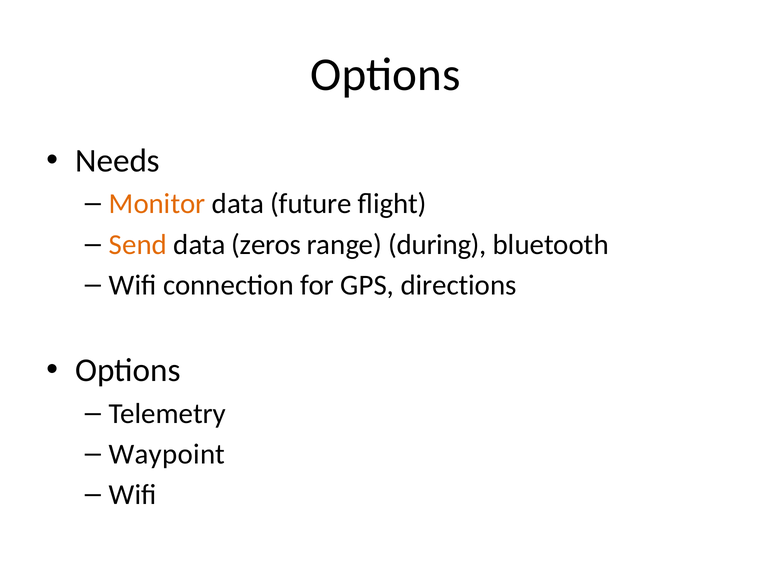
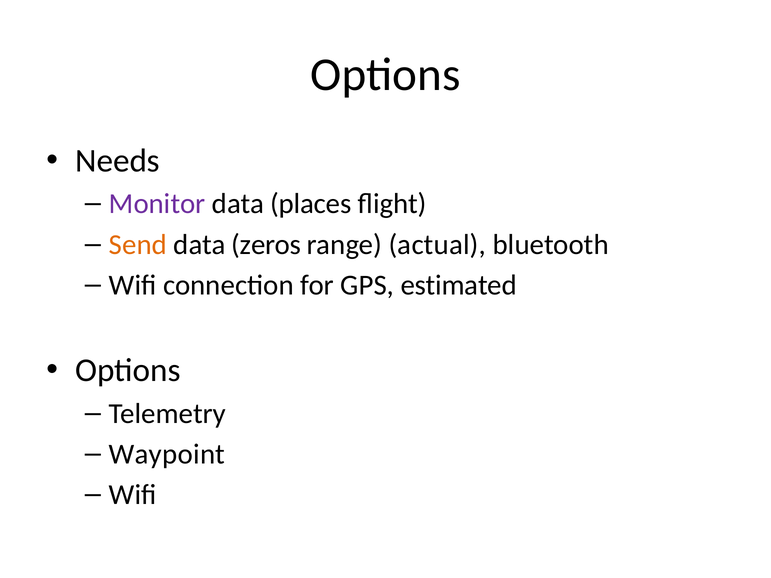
Monitor colour: orange -> purple
future: future -> places
during: during -> actual
directions: directions -> estimated
